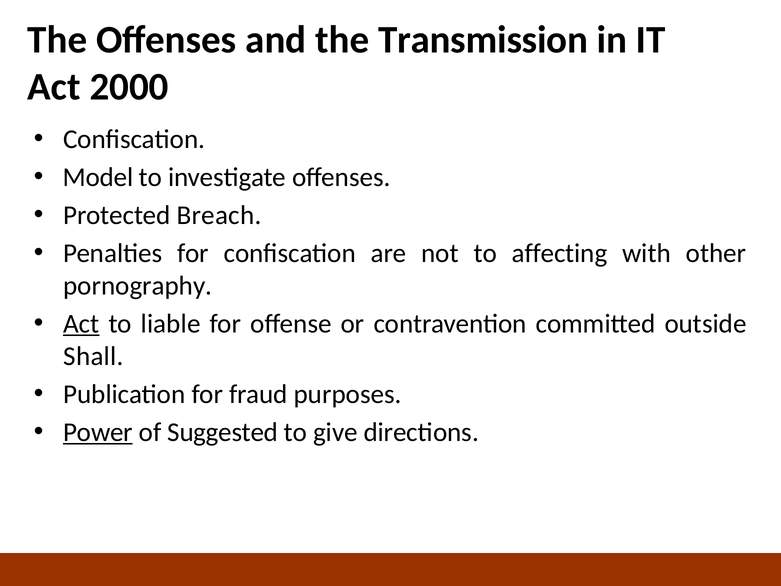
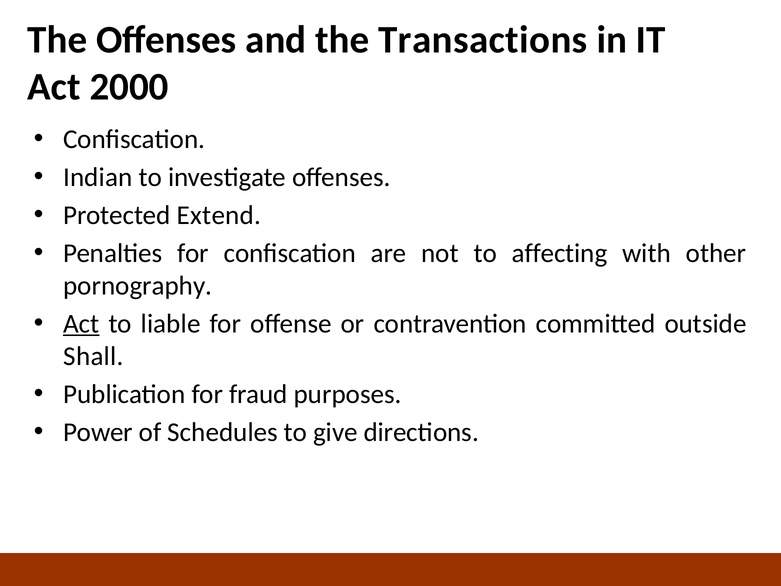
Transmission: Transmission -> Transactions
Model: Model -> Indian
Breach: Breach -> Extend
Power underline: present -> none
Suggested: Suggested -> Schedules
